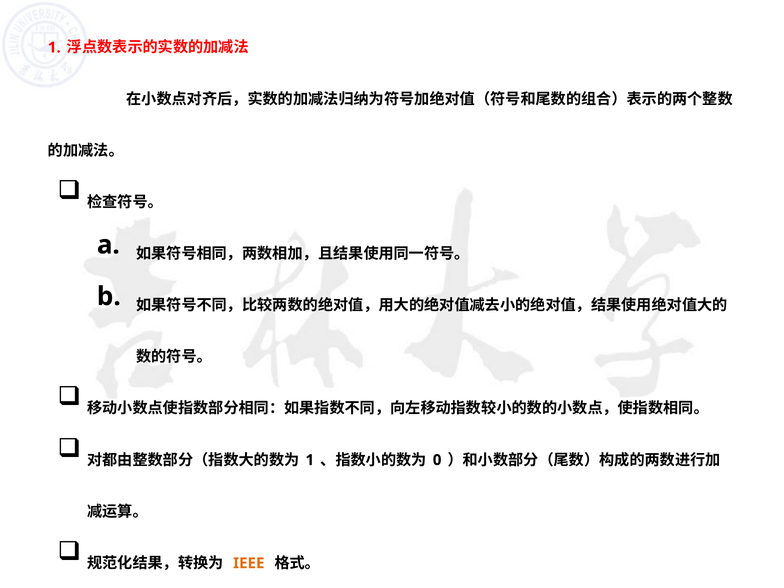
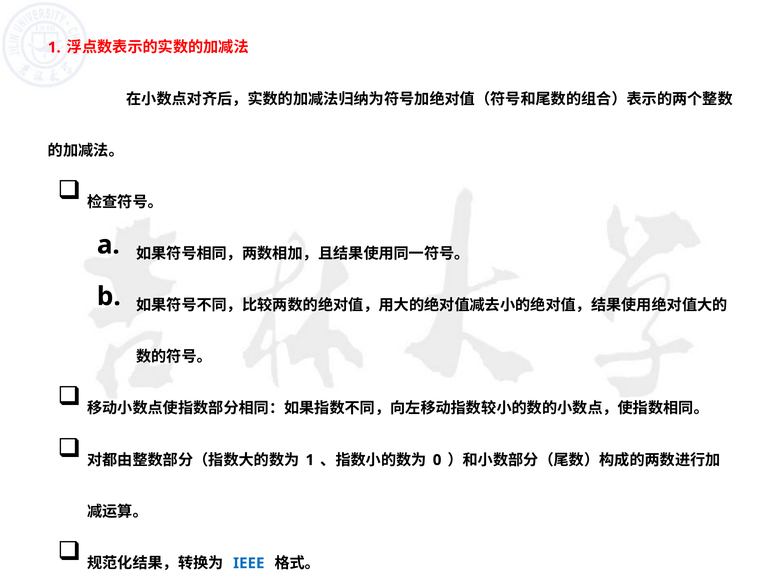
IEEE colour: orange -> blue
